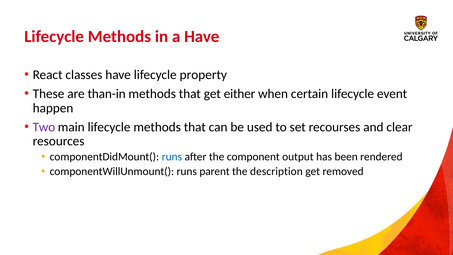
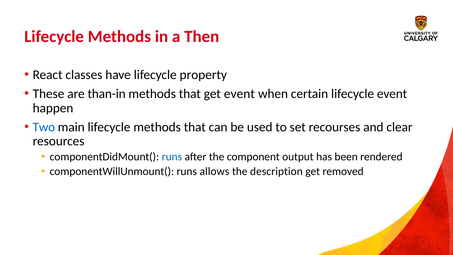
a Have: Have -> Then
get either: either -> event
Two colour: purple -> blue
parent: parent -> allows
